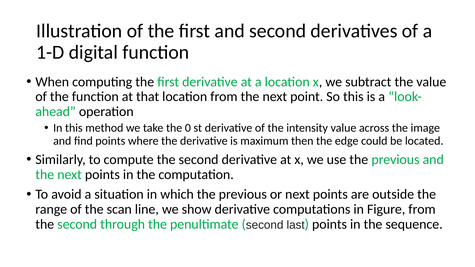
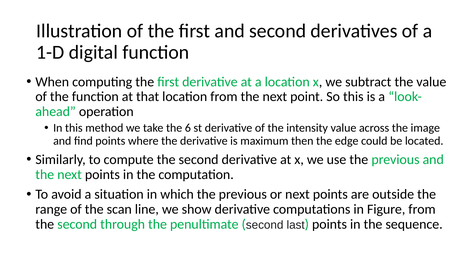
0: 0 -> 6
